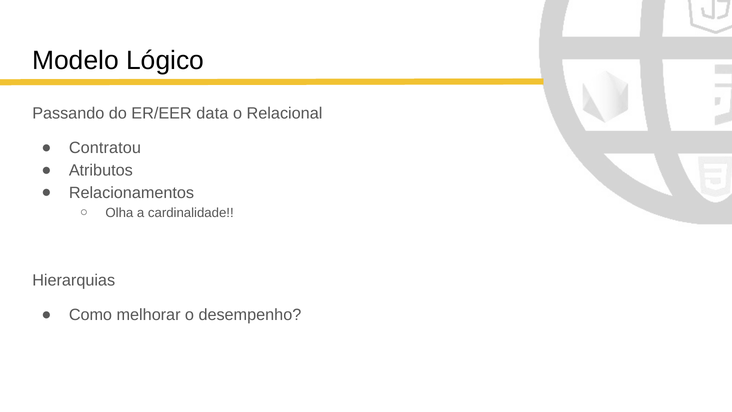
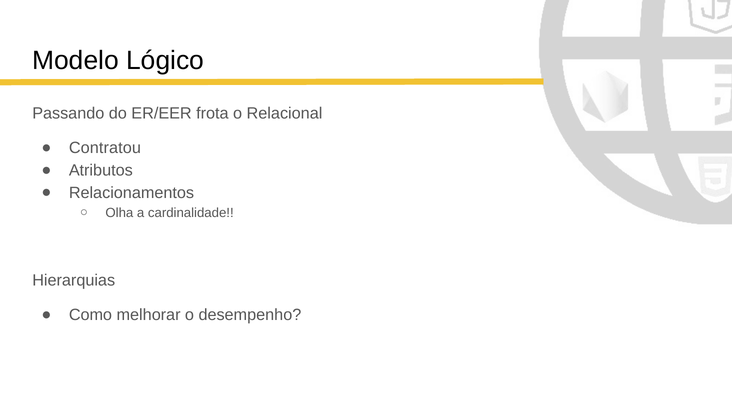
data: data -> frota
